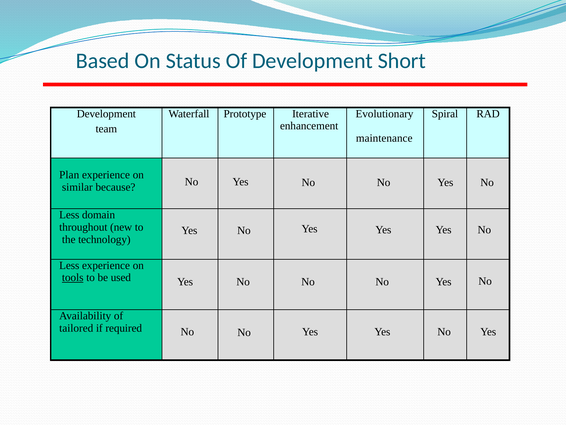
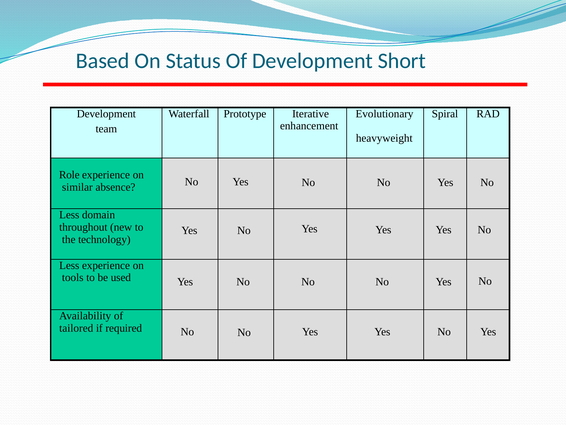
maintenance: maintenance -> heavyweight
Plan: Plan -> Role
because: because -> absence
tools underline: present -> none
